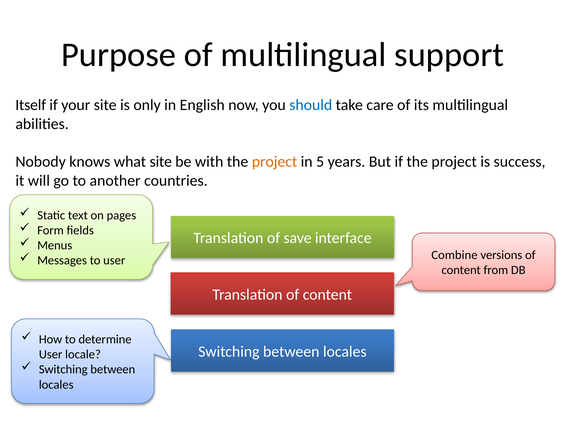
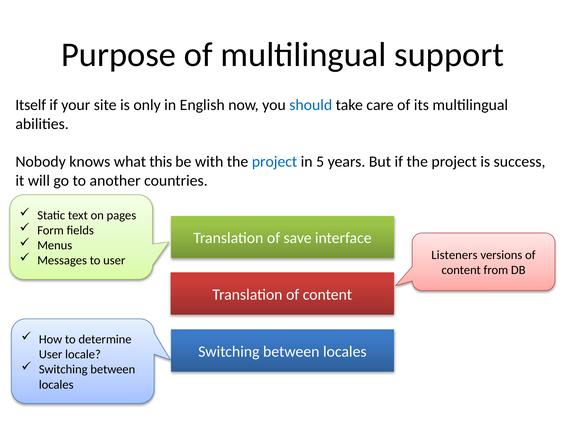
what site: site -> this
project at (275, 162) colour: orange -> blue
Combine: Combine -> Listeners
